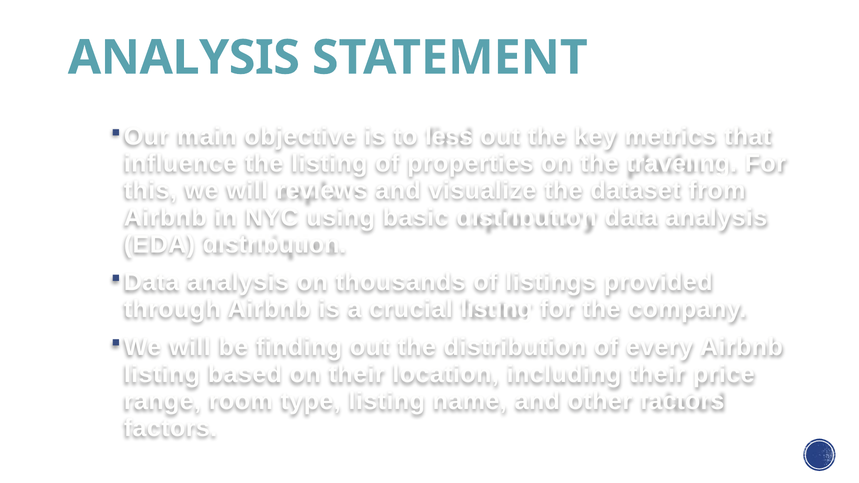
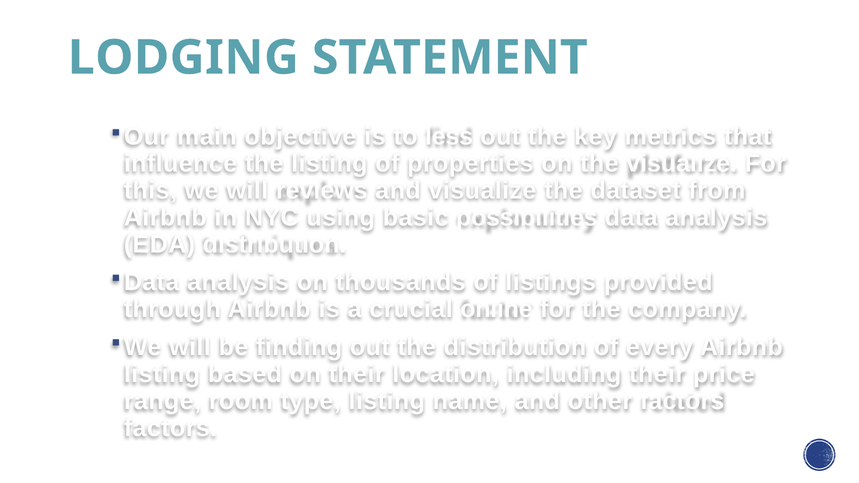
ANALYSIS at (184, 58): ANALYSIS -> LODGING
the traveling: traveling -> visualize
basic distribution: distribution -> possibilities
crucial listing: listing -> online
